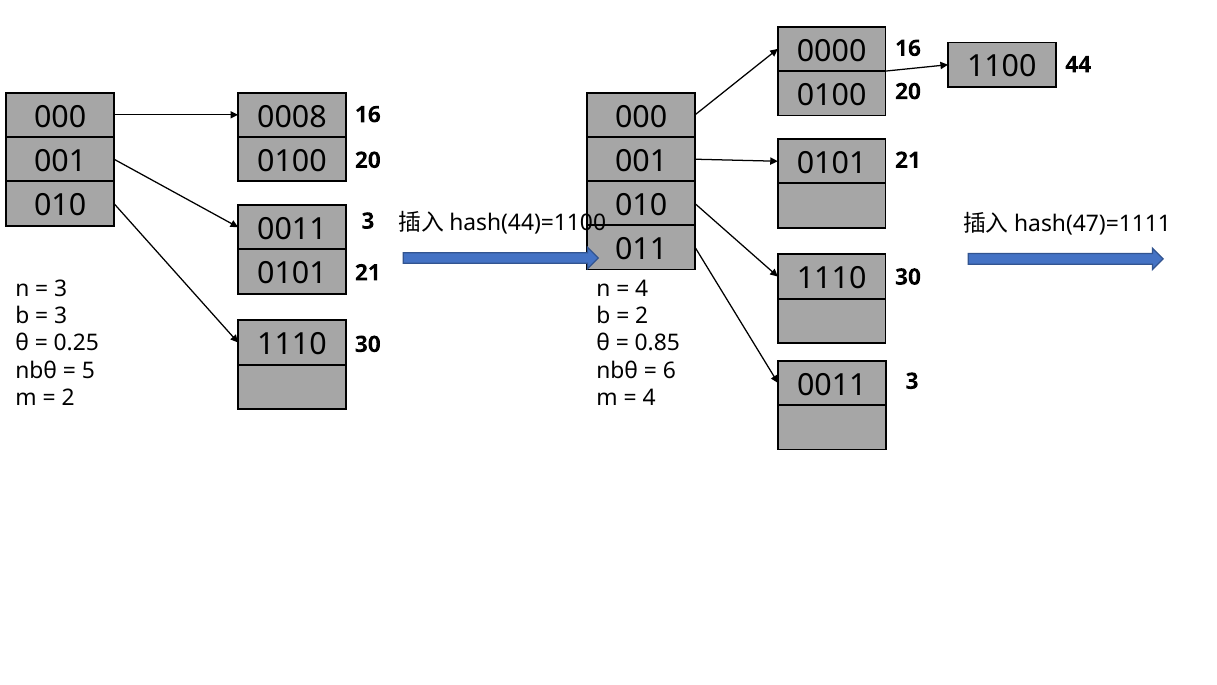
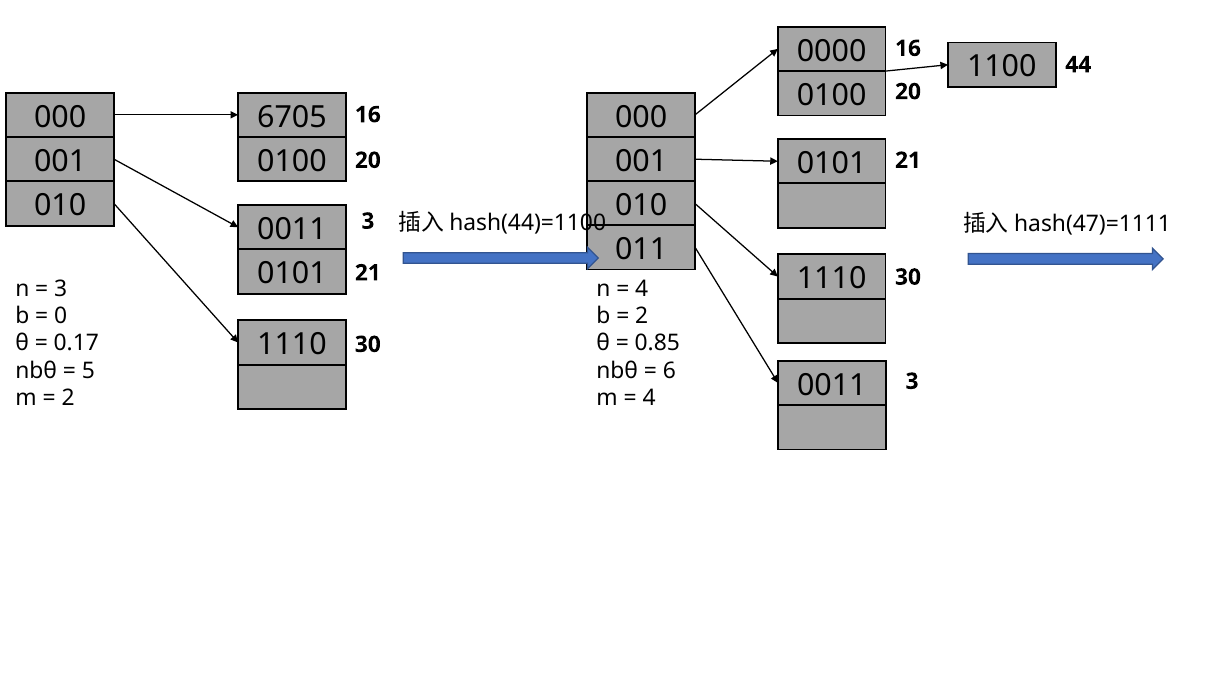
0008: 0008 -> 6705
3 at (61, 316): 3 -> 0
0.25: 0.25 -> 0.17
